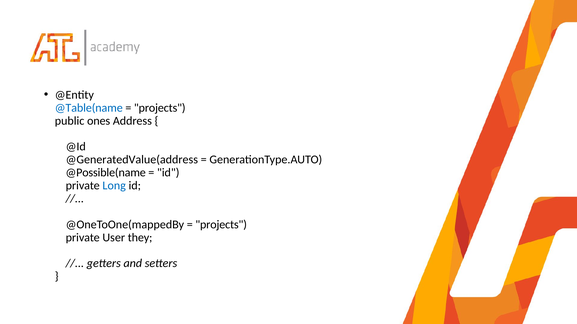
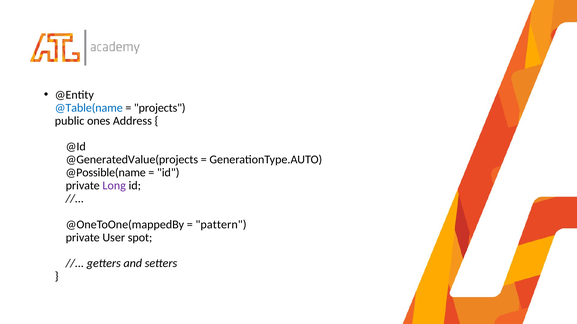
@GeneratedValue(address: @GeneratedValue(address -> @GeneratedValue(projects
Long colour: blue -> purple
projects at (221, 225): projects -> pattern
they: they -> spot
